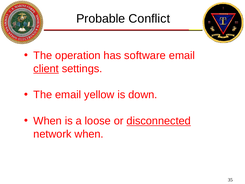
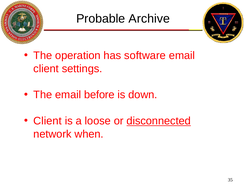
Conflict: Conflict -> Archive
client at (46, 69) underline: present -> none
yellow: yellow -> before
When at (48, 121): When -> Client
